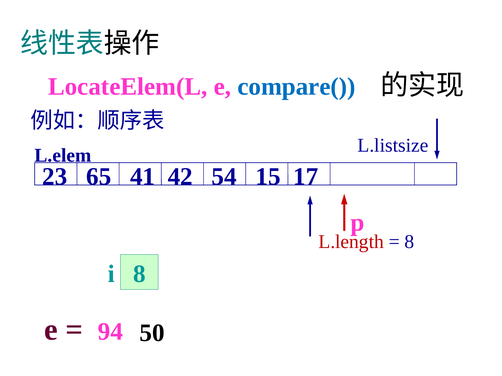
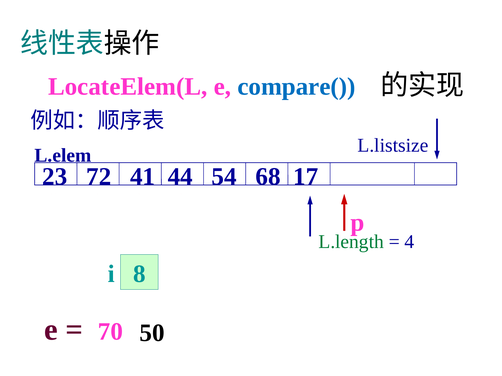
65: 65 -> 72
42: 42 -> 44
15: 15 -> 68
L.length colour: red -> green
8: 8 -> 4
94: 94 -> 70
